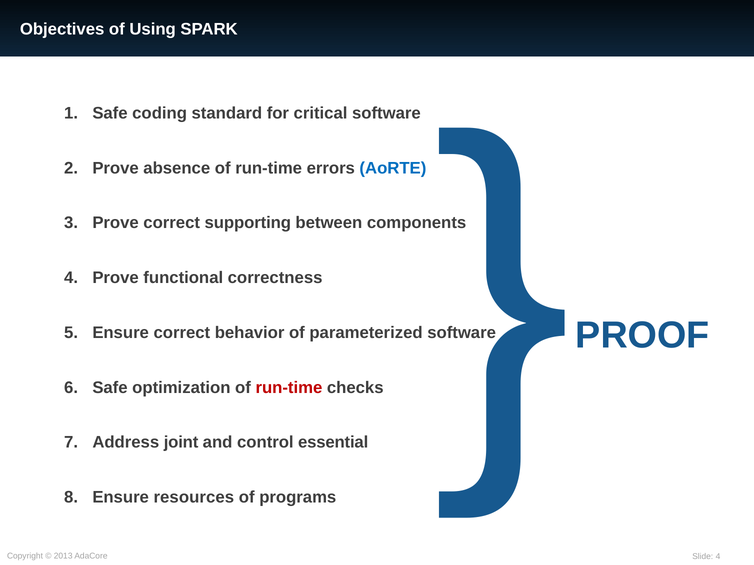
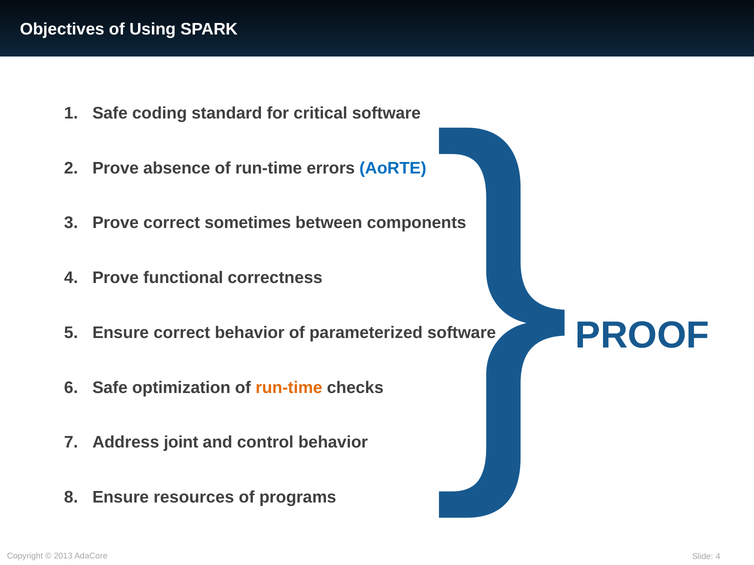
supporting: supporting -> sometimes
run-time at (289, 388) colour: red -> orange
control essential: essential -> behavior
